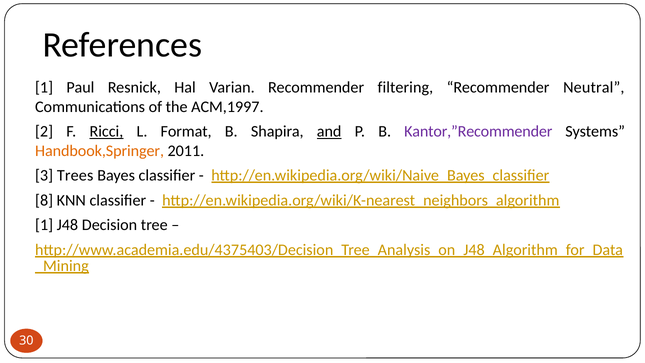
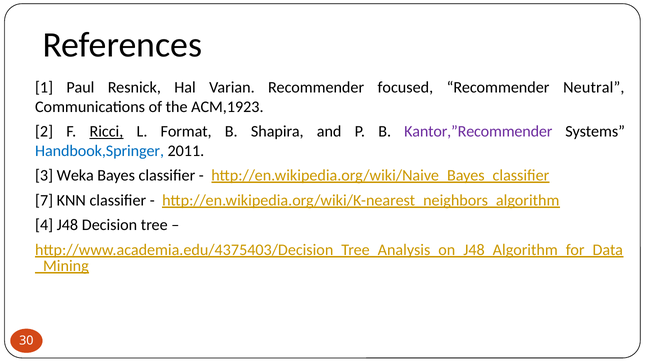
filtering: filtering -> focused
ACM,1997: ACM,1997 -> ACM,1923
and underline: present -> none
Handbook,Springer colour: orange -> blue
Trees: Trees -> Weka
8: 8 -> 7
1 at (44, 225): 1 -> 4
